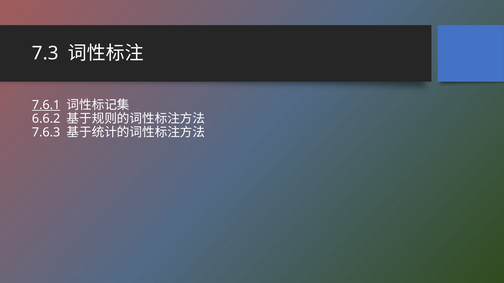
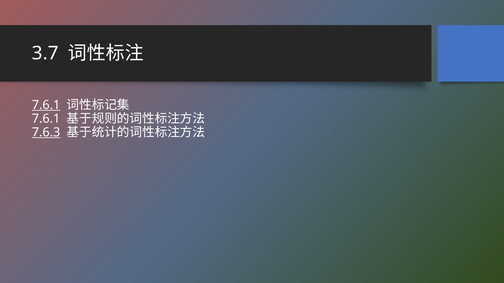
7.3: 7.3 -> 3.7
6.6.2 at (46, 119): 6.6.2 -> 7.6.1
7.6.3 underline: none -> present
